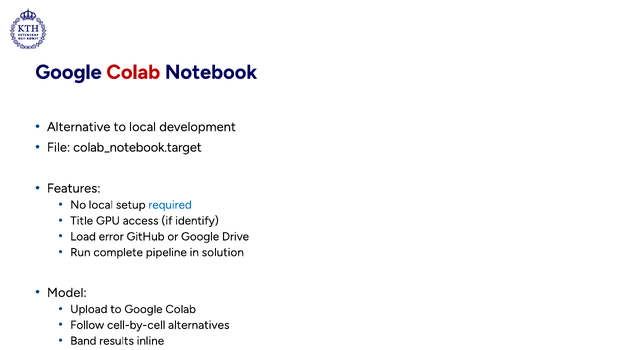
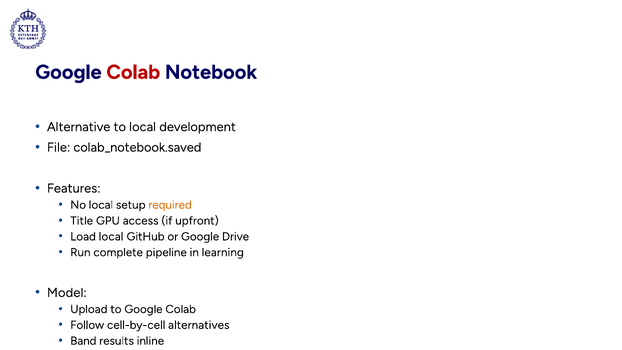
colab_notebook.target: colab_notebook.target -> colab_notebook.saved
required colour: blue -> orange
identify: identify -> upfront
Load error: error -> local
solution: solution -> learning
